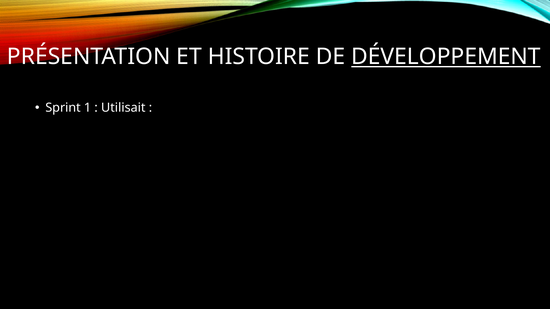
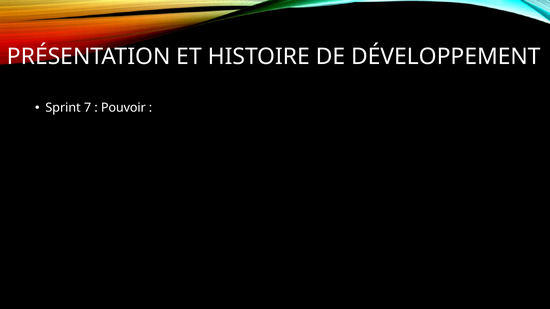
DÉVELOPPEMENT underline: present -> none
1: 1 -> 7
Utilisait: Utilisait -> Pouvoir
